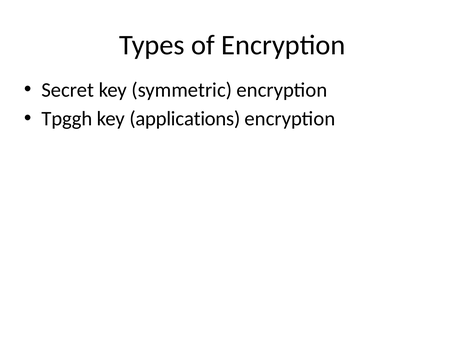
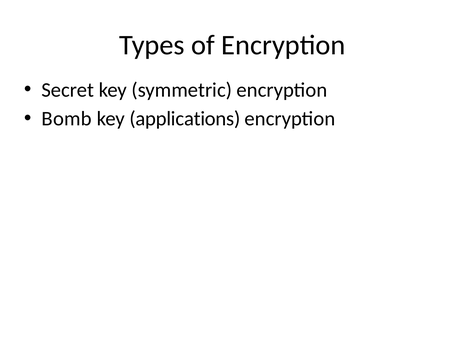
Tpggh: Tpggh -> Bomb
